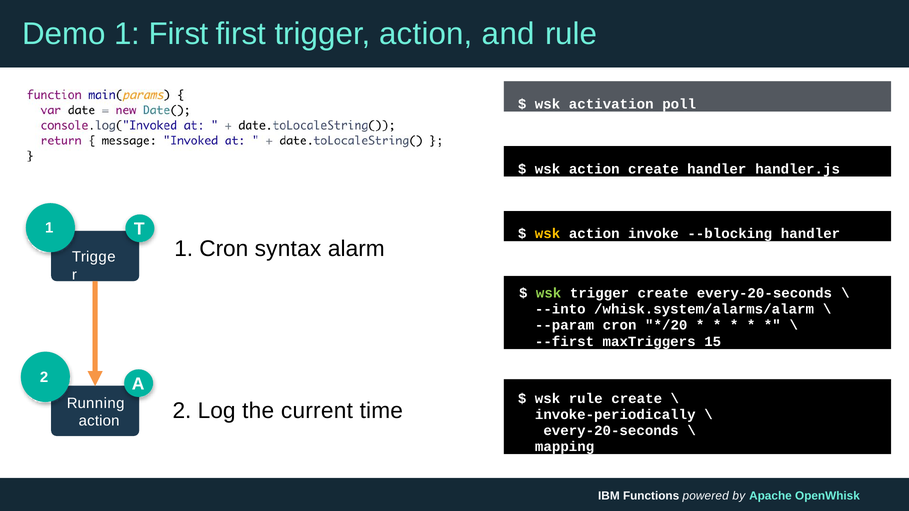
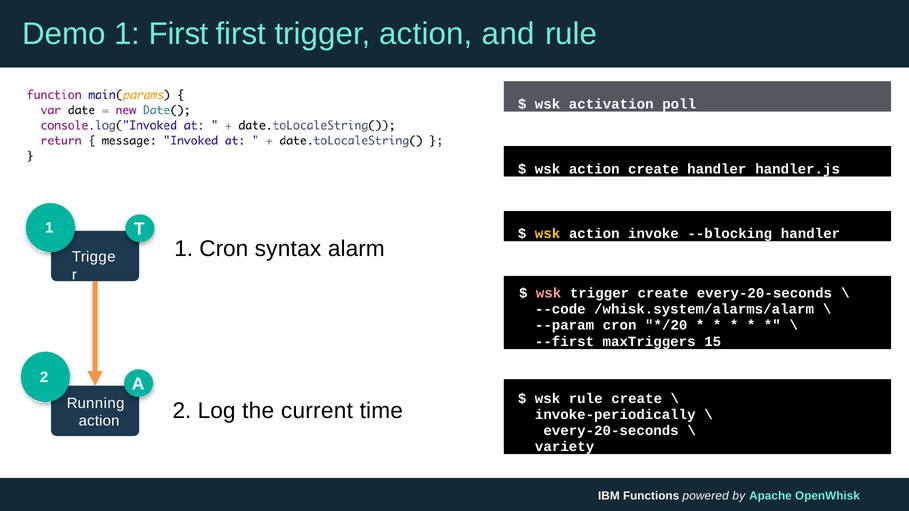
wsk at (549, 293) colour: light green -> pink
--into: --into -> --code
mapping: mapping -> variety
